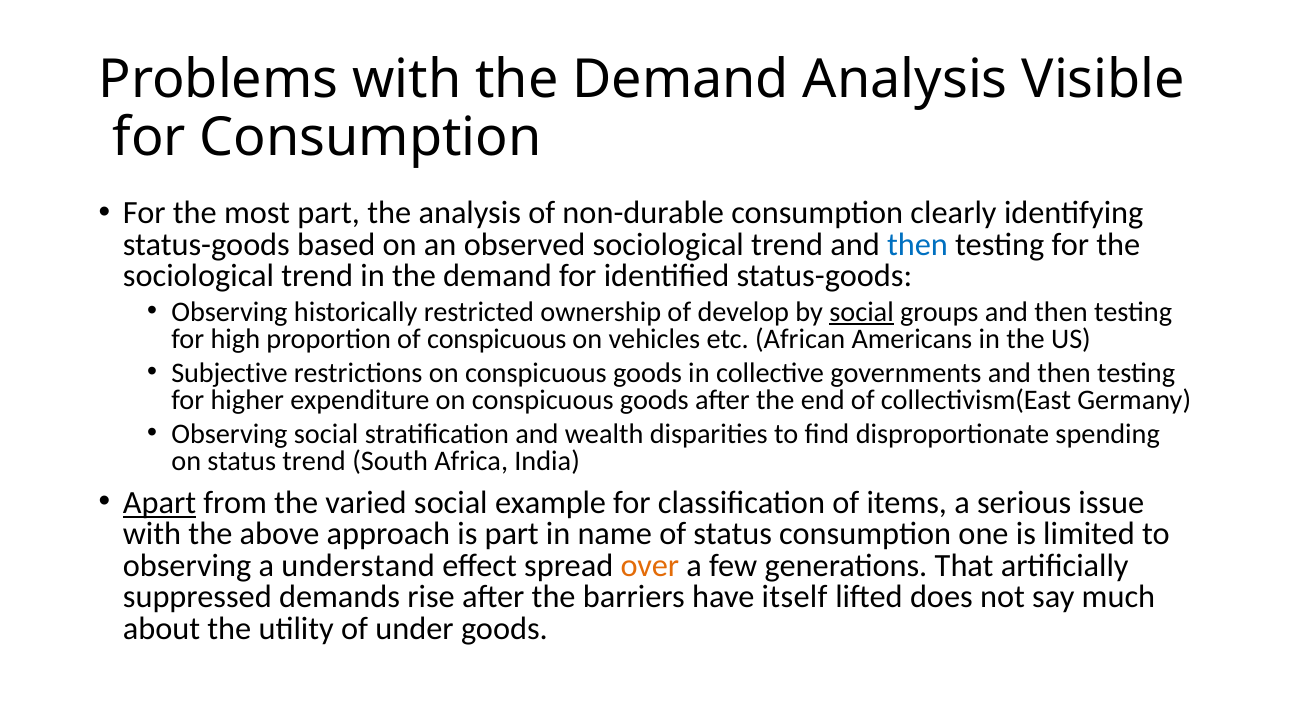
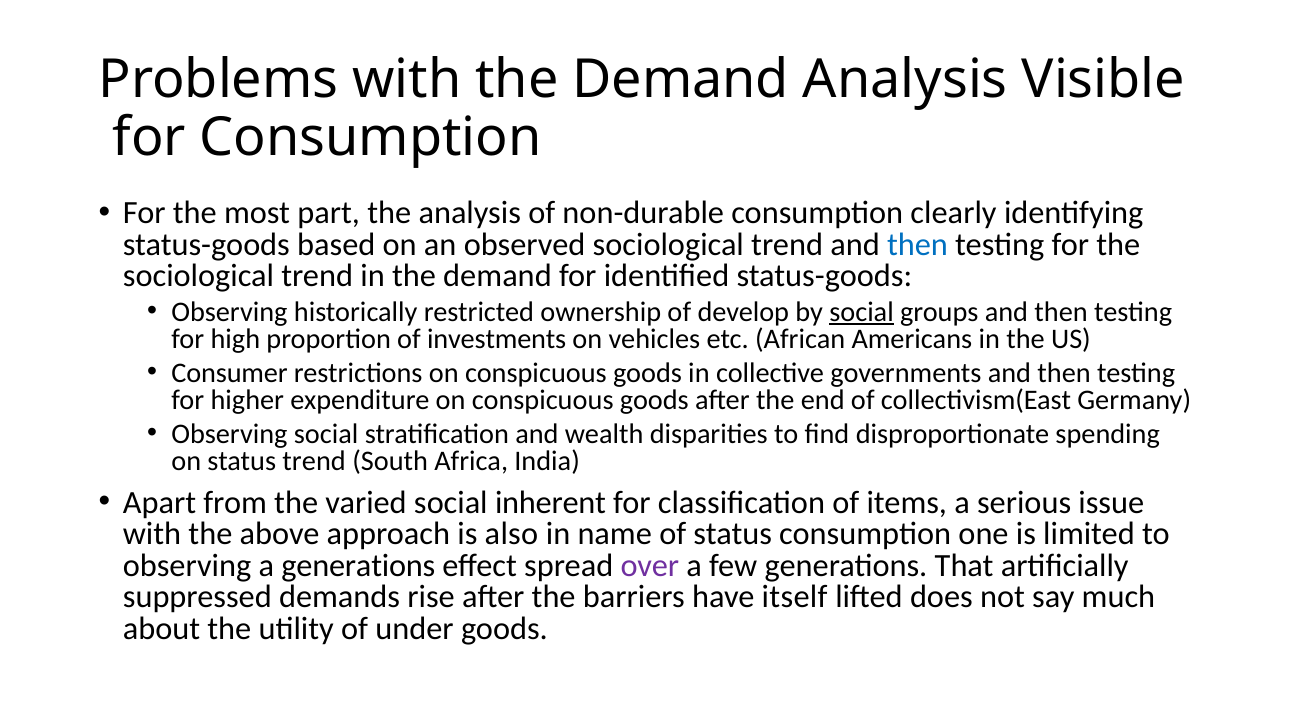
of conspicuous: conspicuous -> investments
Subjective: Subjective -> Consumer
Apart underline: present -> none
example: example -> inherent
is part: part -> also
a understand: understand -> generations
over colour: orange -> purple
